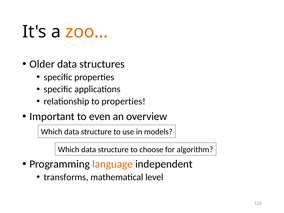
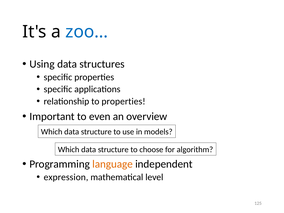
zoo… colour: orange -> blue
Older: Older -> Using
transforms: transforms -> expression
